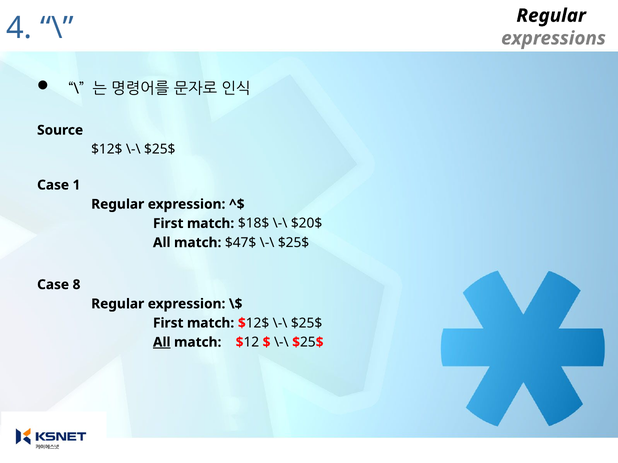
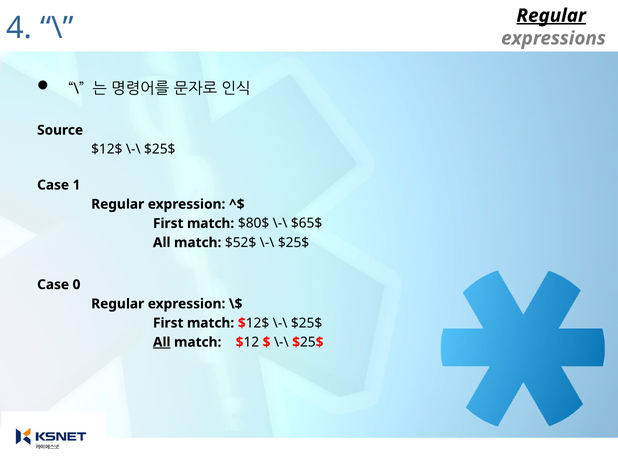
Regular at (551, 16) underline: none -> present
$18$: $18$ -> $80$
$20$: $20$ -> $65$
$47$: $47$ -> $52$
8: 8 -> 0
